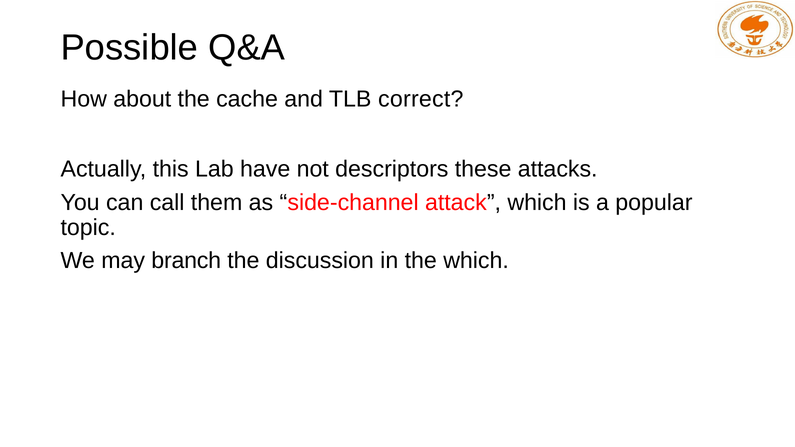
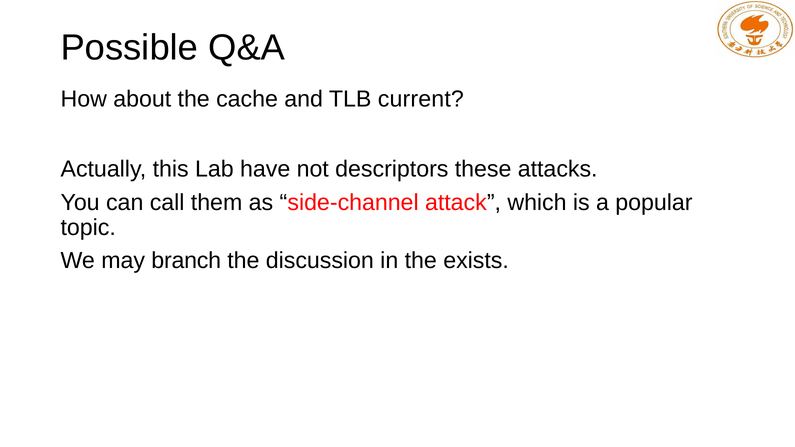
correct: correct -> current
the which: which -> exists
